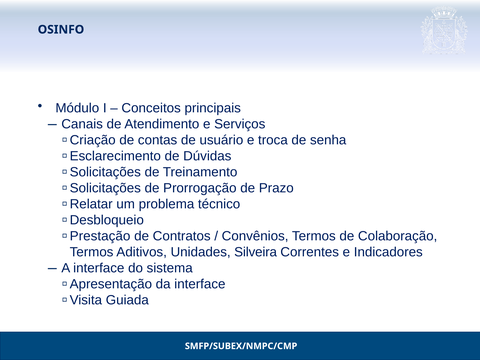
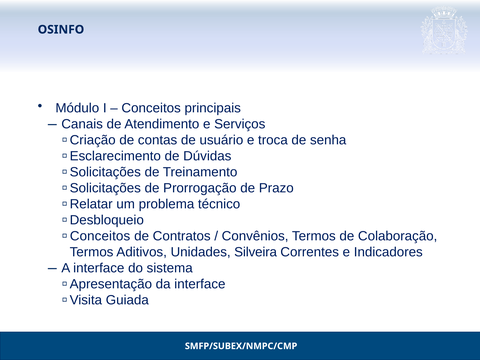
Prestação at (100, 236): Prestação -> Conceitos
